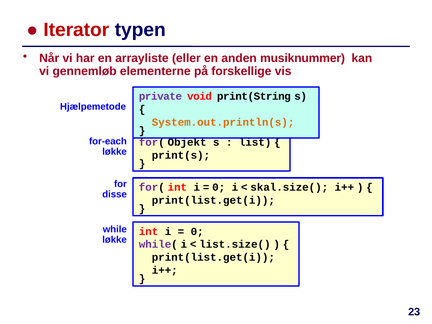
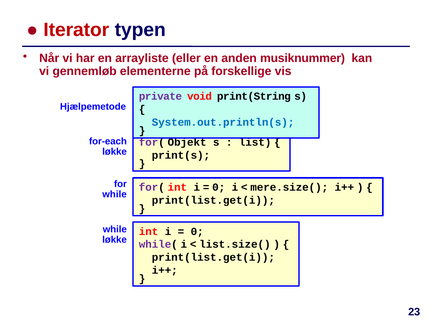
System.out.println(s colour: orange -> blue
skal.size(: skal.size( -> mere.size(
disse at (115, 194): disse -> while
